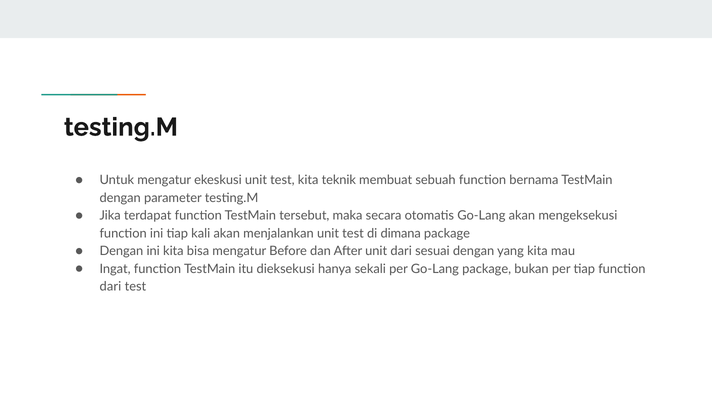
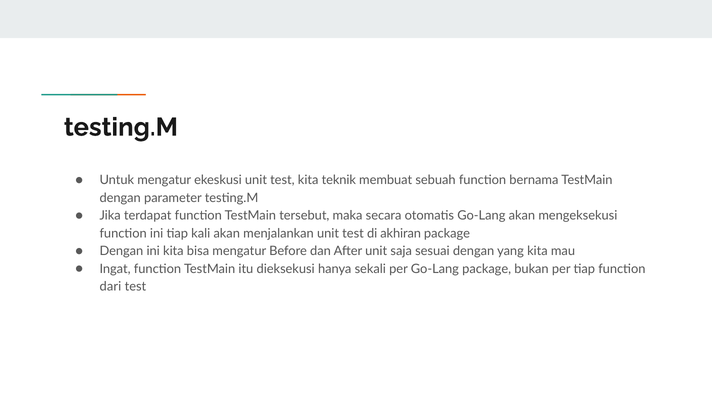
dimana: dimana -> akhiran
unit dari: dari -> saja
